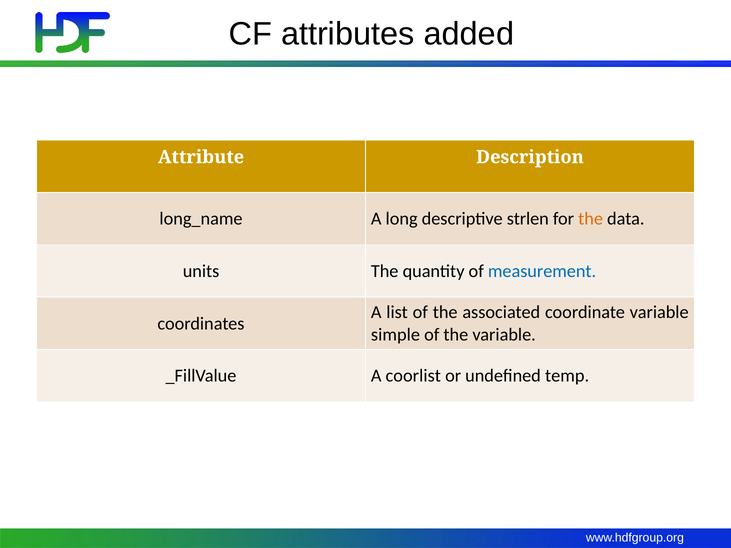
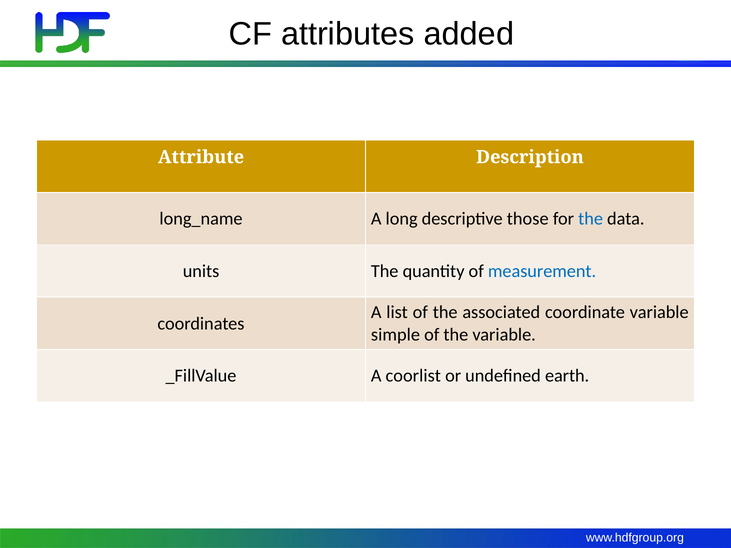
strlen: strlen -> those
the at (591, 219) colour: orange -> blue
temp: temp -> earth
